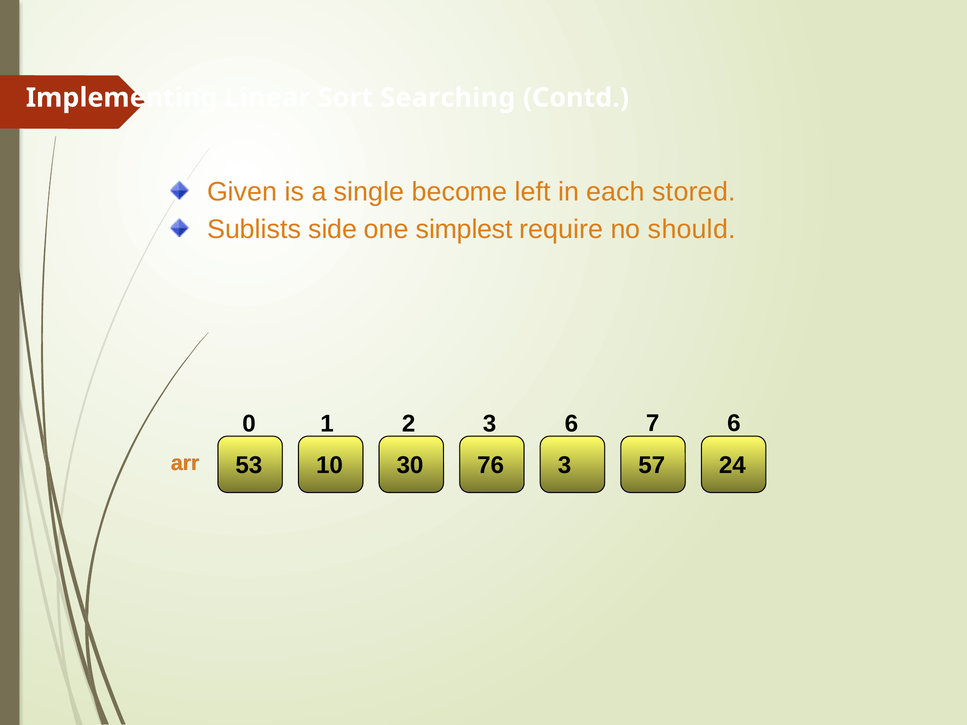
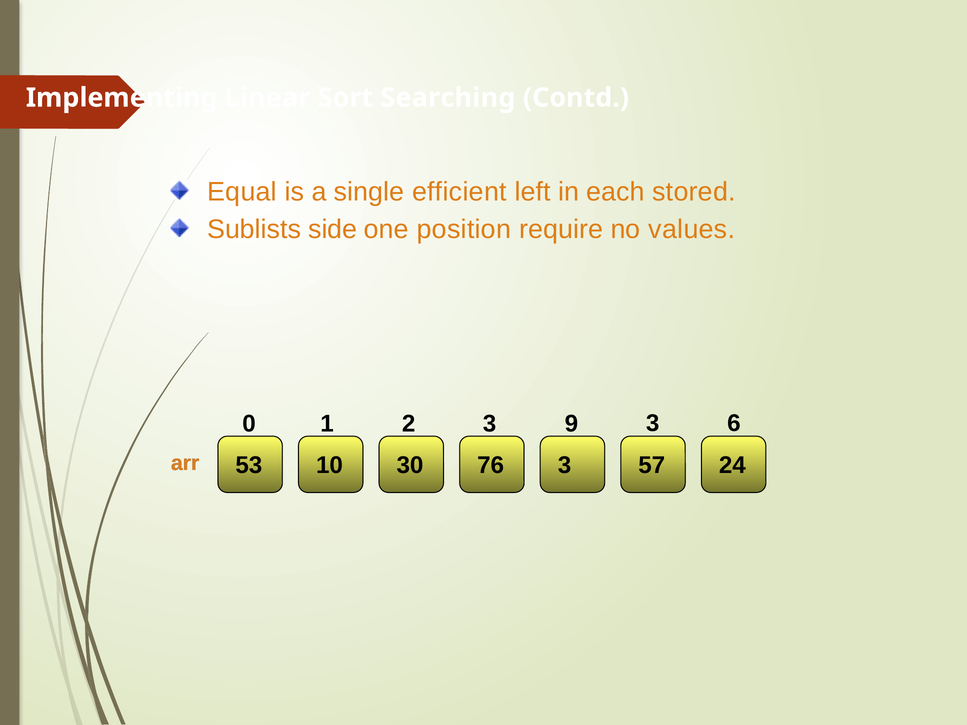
Given: Given -> Equal
become: become -> efficient
simplest: simplest -> position
should: should -> values
0 6: 6 -> 9
3 7: 7 -> 3
